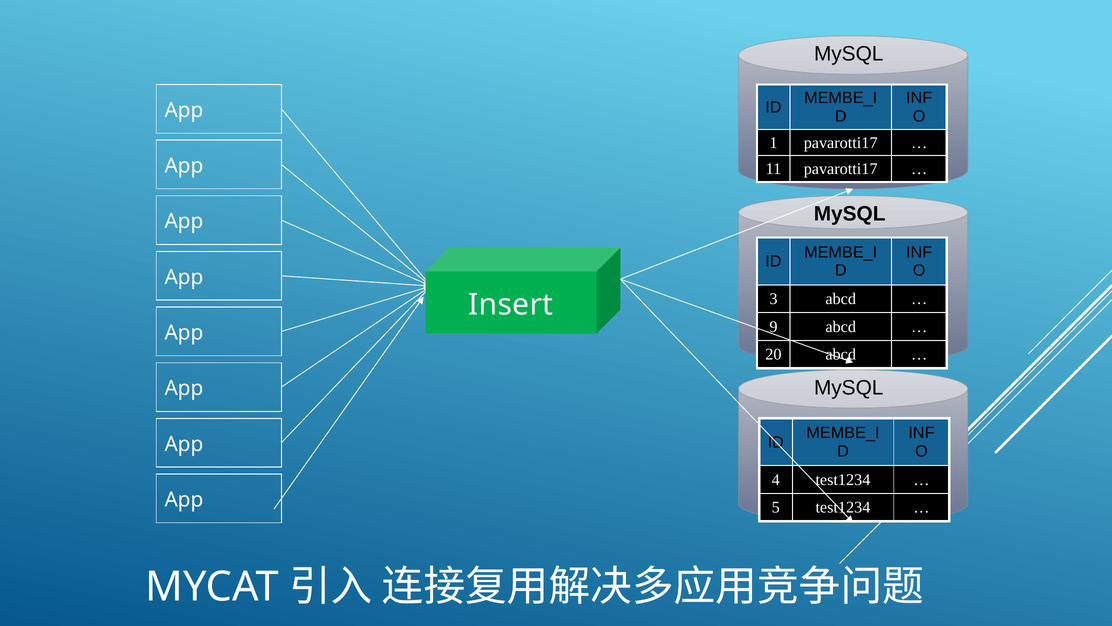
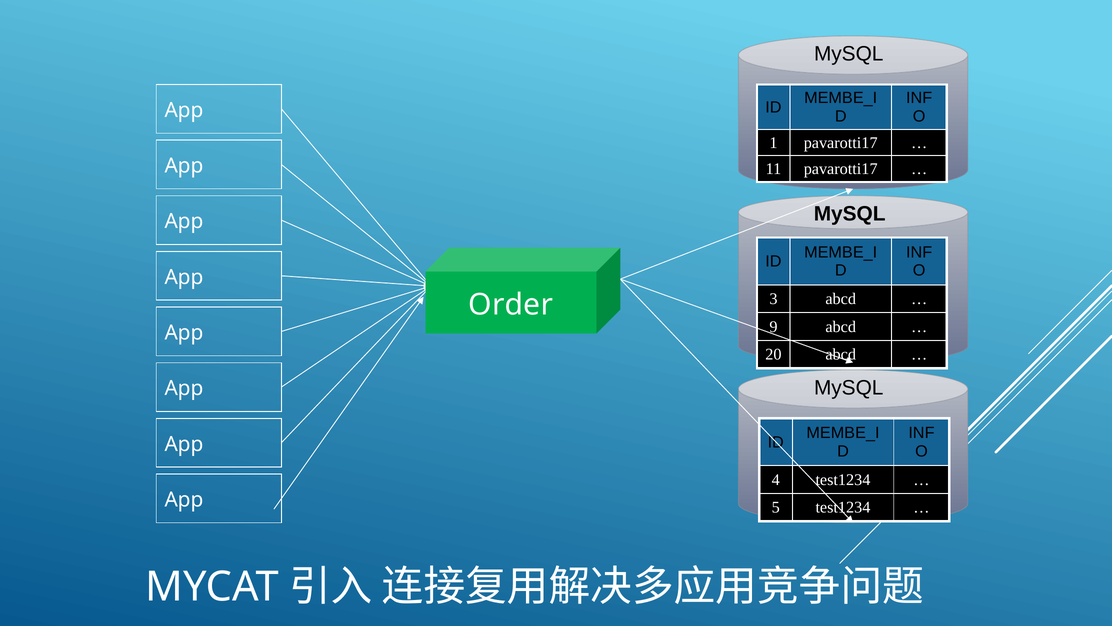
Insert: Insert -> Order
